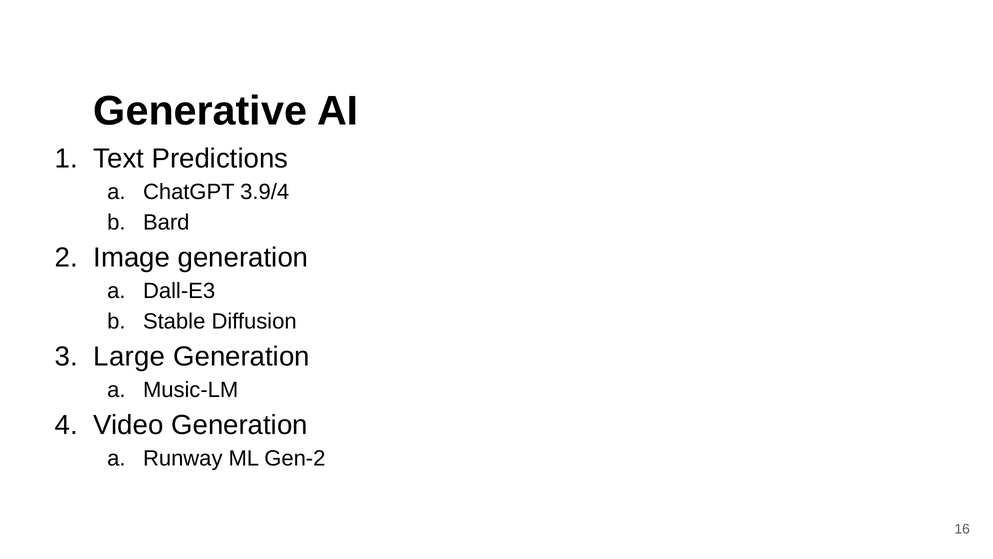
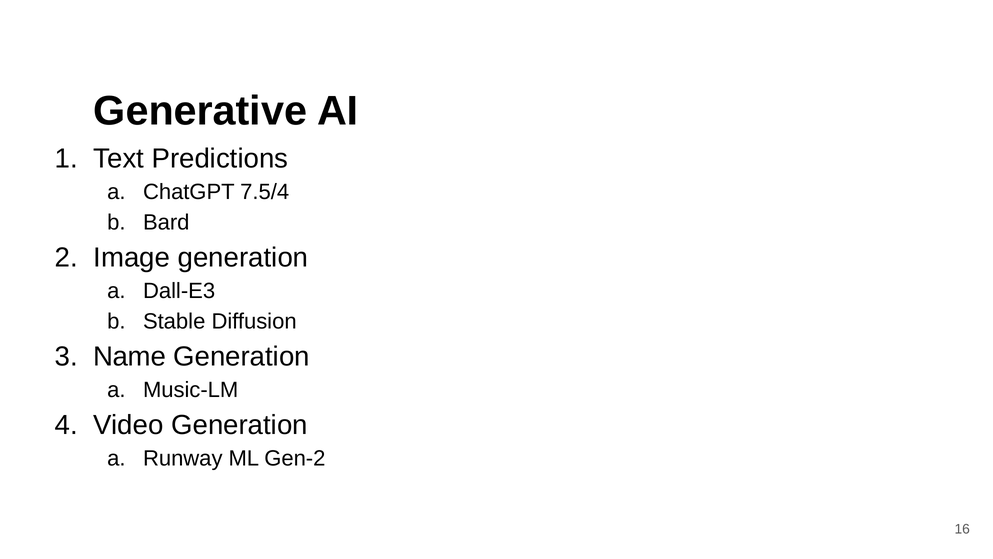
3.9/4: 3.9/4 -> 7.5/4
Large: Large -> Name
